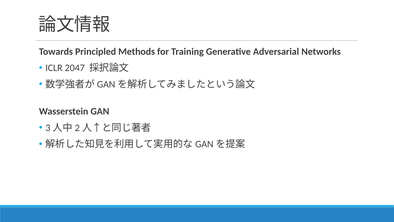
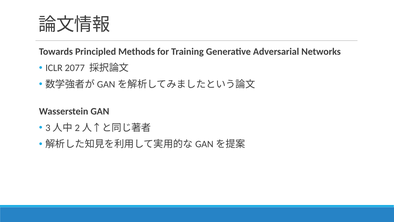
2047: 2047 -> 2077
